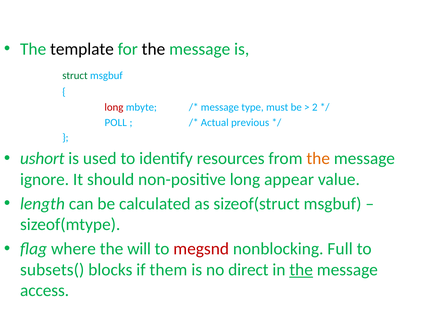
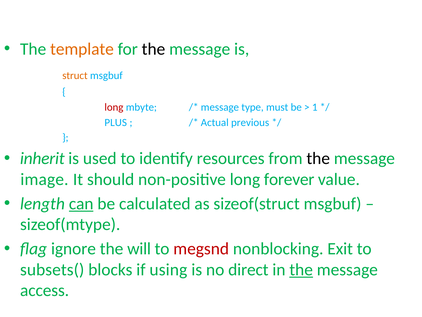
template colour: black -> orange
struct colour: green -> orange
2: 2 -> 1
POLL: POLL -> PLUS
ushort: ushort -> inherit
the at (318, 158) colour: orange -> black
ignore: ignore -> image
appear: appear -> forever
can underline: none -> present
where: where -> ignore
Full: Full -> Exit
them: them -> using
